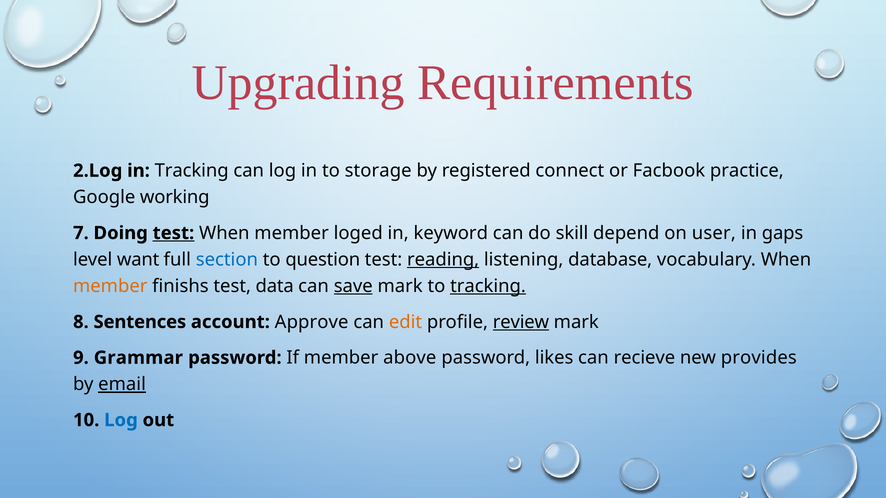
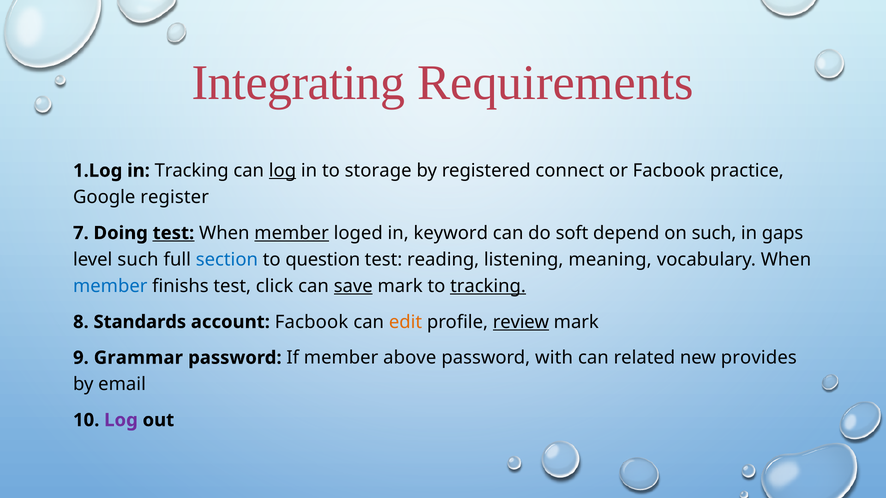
Upgrading: Upgrading -> Integrating
2.Log: 2.Log -> 1.Log
log at (282, 171) underline: none -> present
working: working -> register
member at (292, 233) underline: none -> present
skill: skill -> soft
on user: user -> such
level want: want -> such
reading underline: present -> none
database: database -> meaning
member at (110, 286) colour: orange -> blue
data: data -> click
Sentences: Sentences -> Standards
account Approve: Approve -> Facbook
likes: likes -> with
recieve: recieve -> related
email underline: present -> none
Log at (121, 420) colour: blue -> purple
